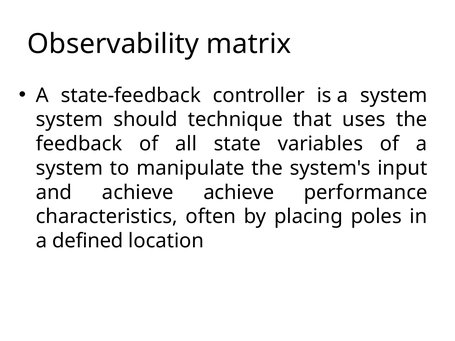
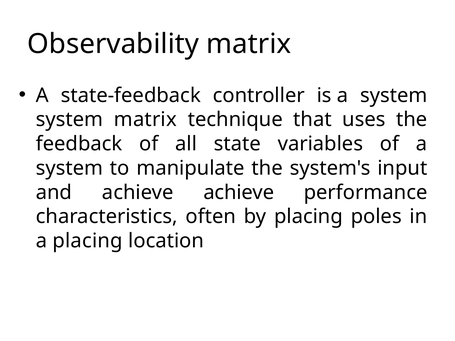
system should: should -> matrix
a defined: defined -> placing
